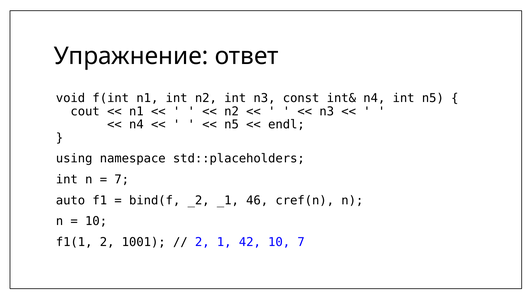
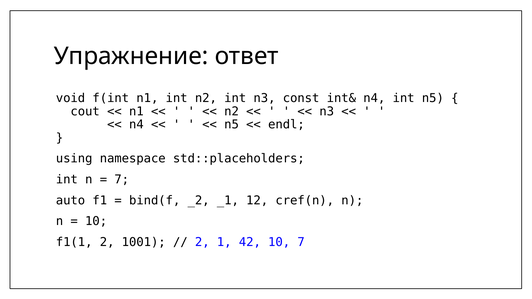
46: 46 -> 12
